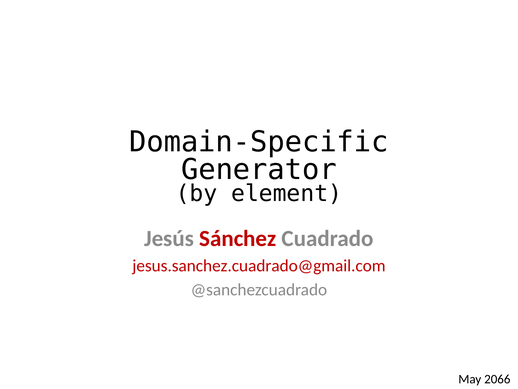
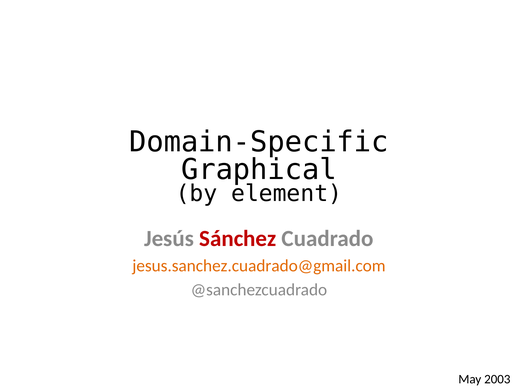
Generator: Generator -> Graphical
jesus.sanchez.cuadrado@gmail.com colour: red -> orange
2066: 2066 -> 2003
